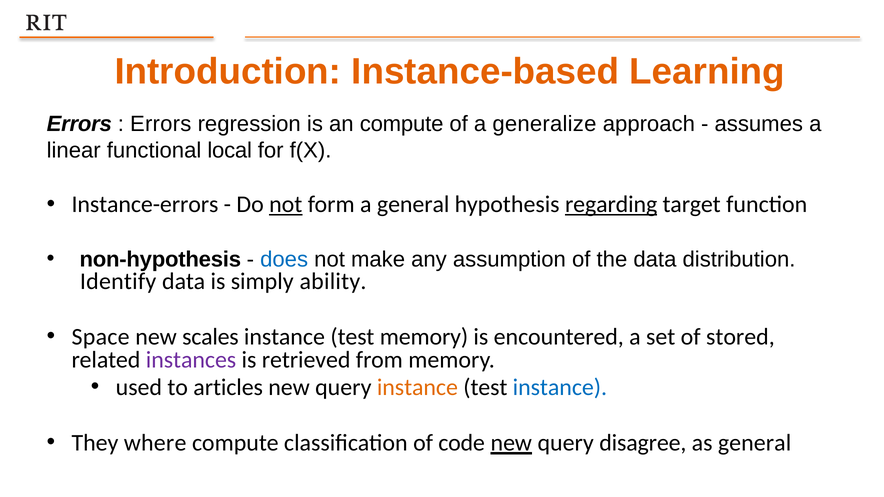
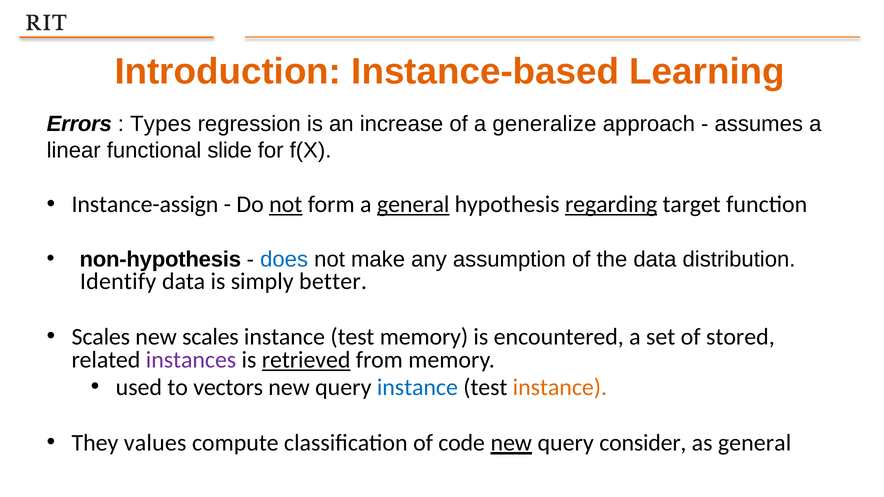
Errors at (161, 124): Errors -> Types
an compute: compute -> increase
local: local -> slide
Instance-errors: Instance-errors -> Instance-assign
general at (413, 205) underline: none -> present
ability: ability -> better
Space at (101, 337): Space -> Scales
retrieved underline: none -> present
articles: articles -> vectors
instance at (417, 388) colour: orange -> blue
instance at (560, 388) colour: blue -> orange
where: where -> values
disagree: disagree -> consider
